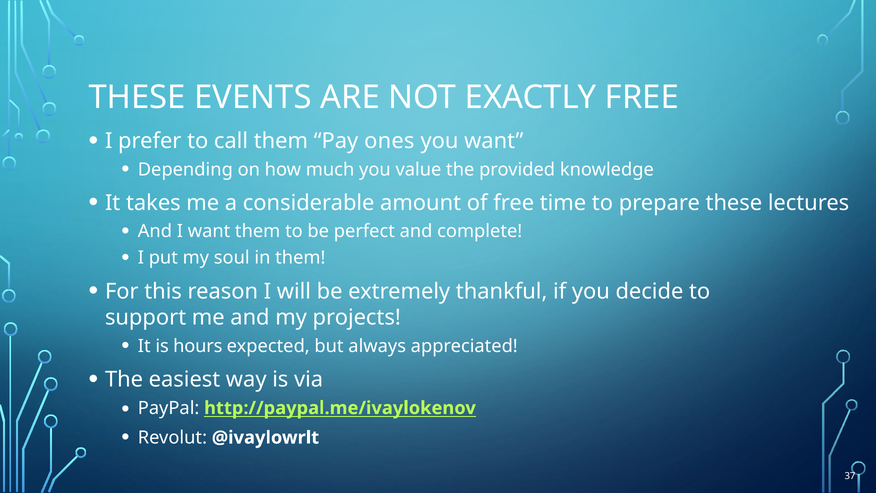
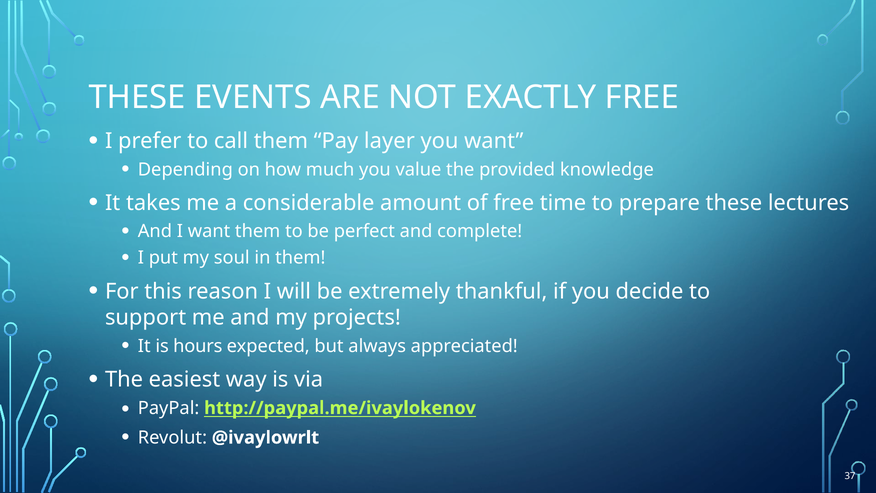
ones: ones -> layer
